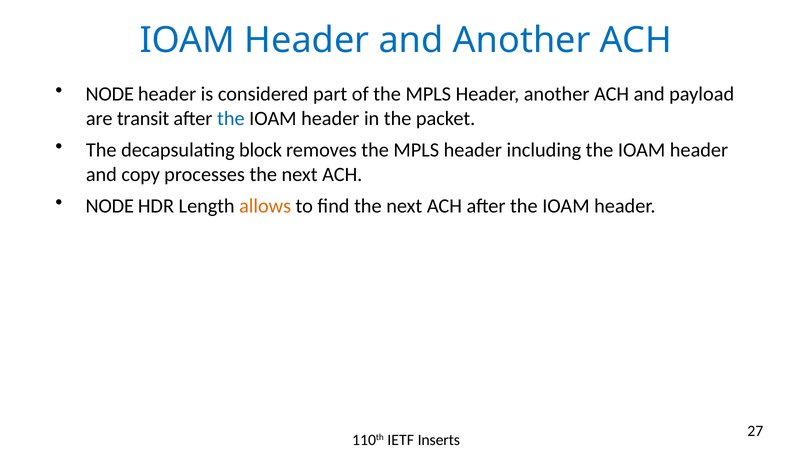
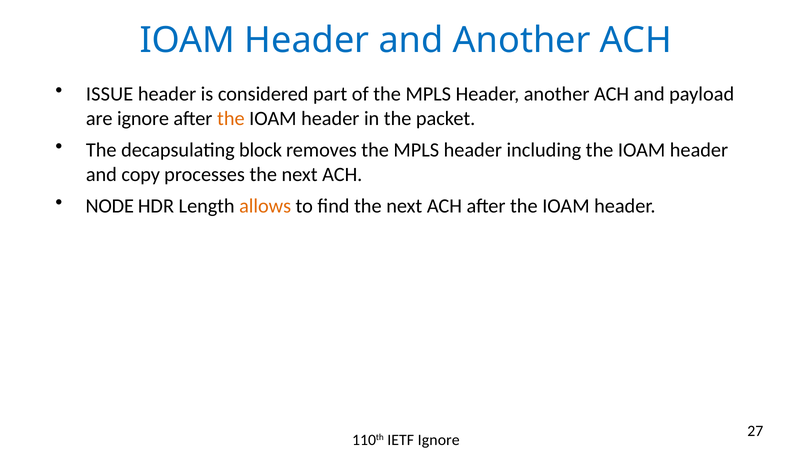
NODE at (110, 94): NODE -> ISSUE
are transit: transit -> ignore
the at (231, 119) colour: blue -> orange
IETF Inserts: Inserts -> Ignore
